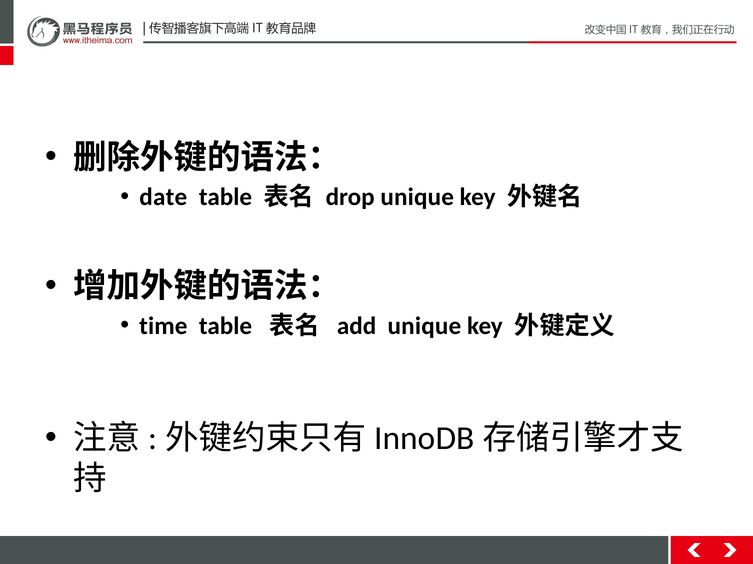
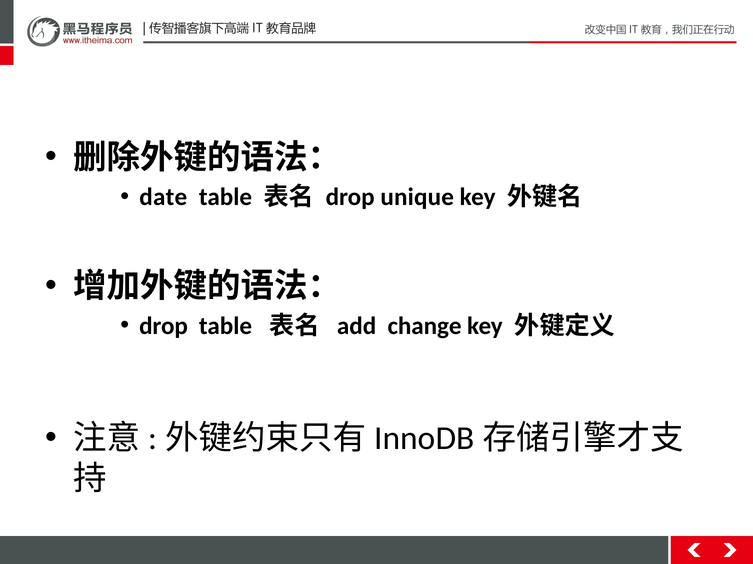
time at (163, 326): time -> drop
add unique: unique -> change
